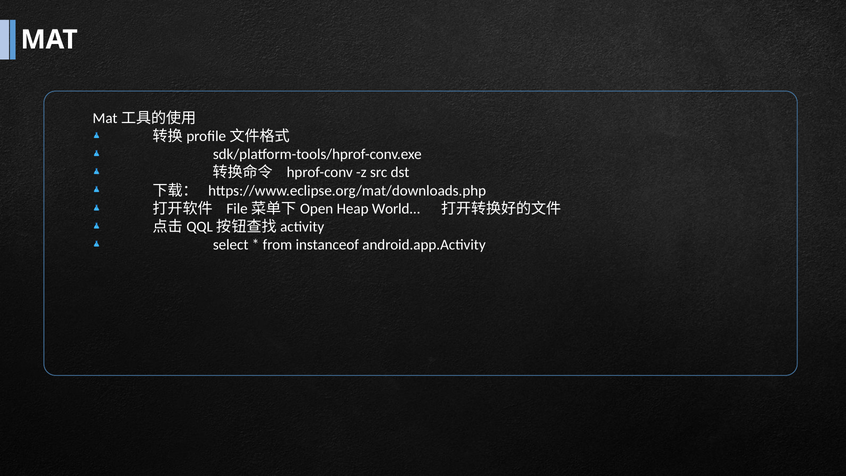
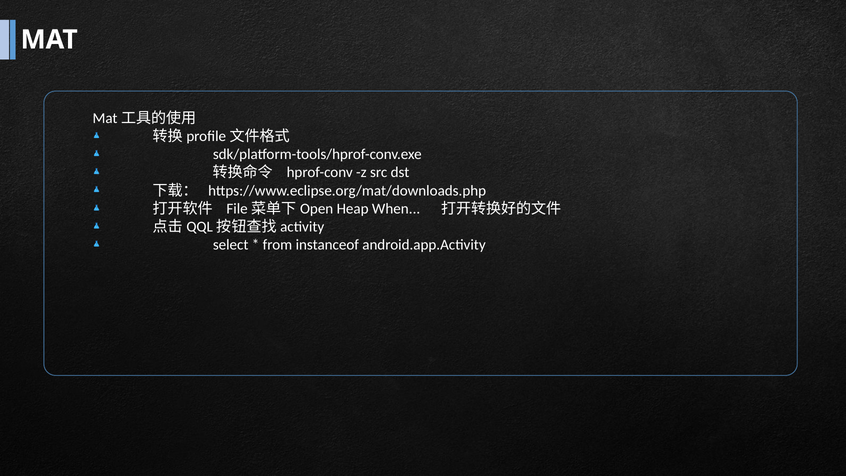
World: World -> When
